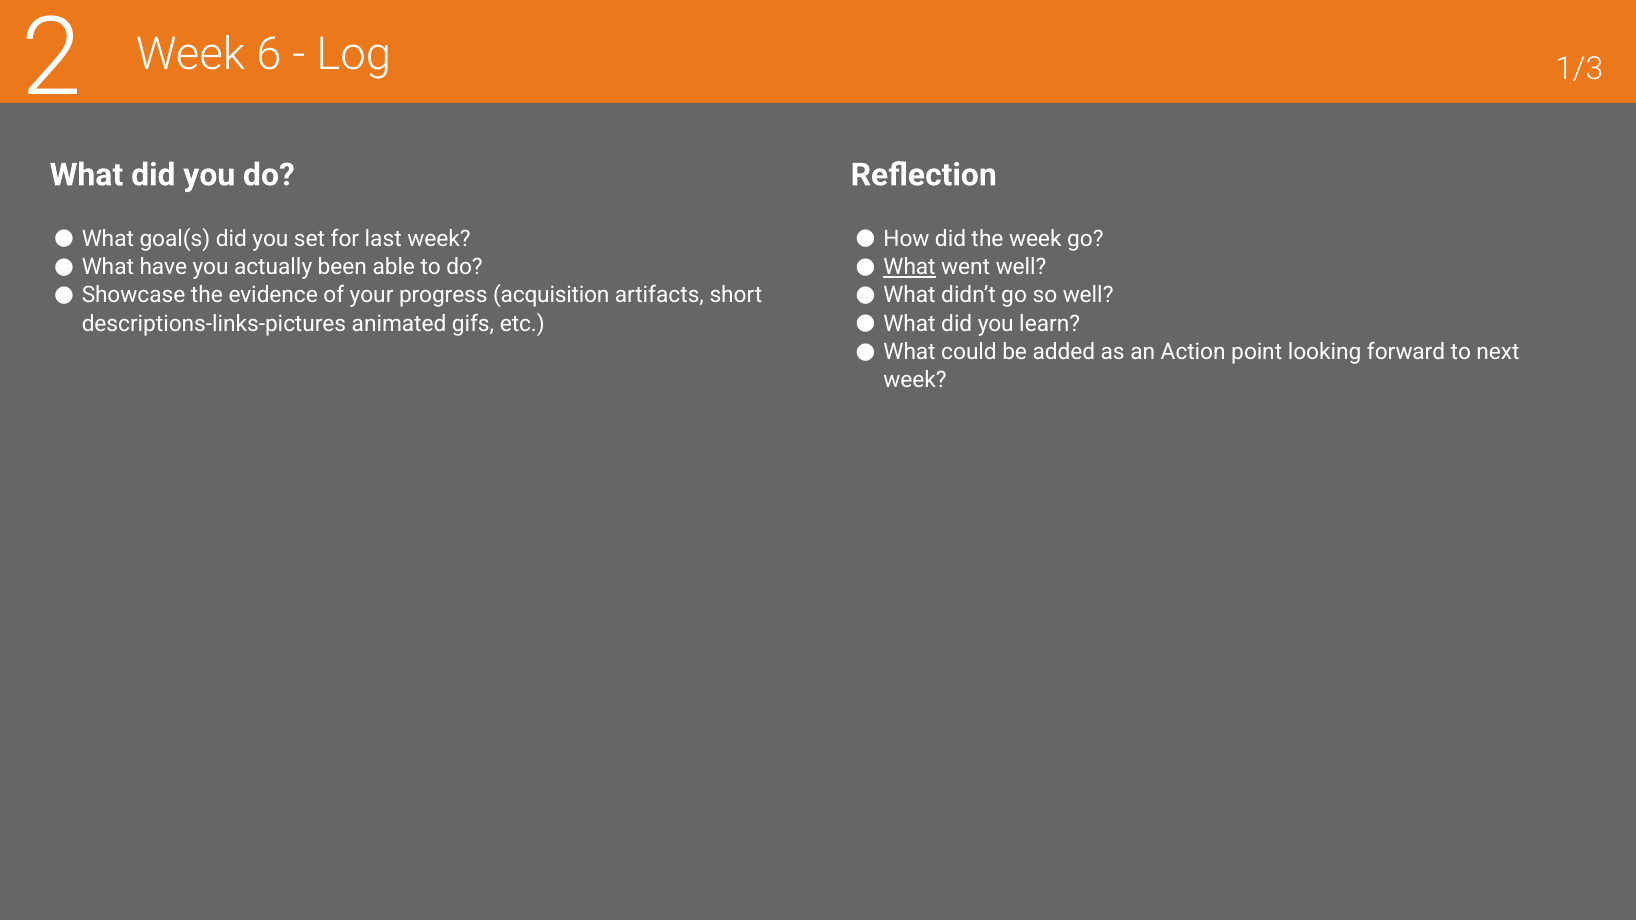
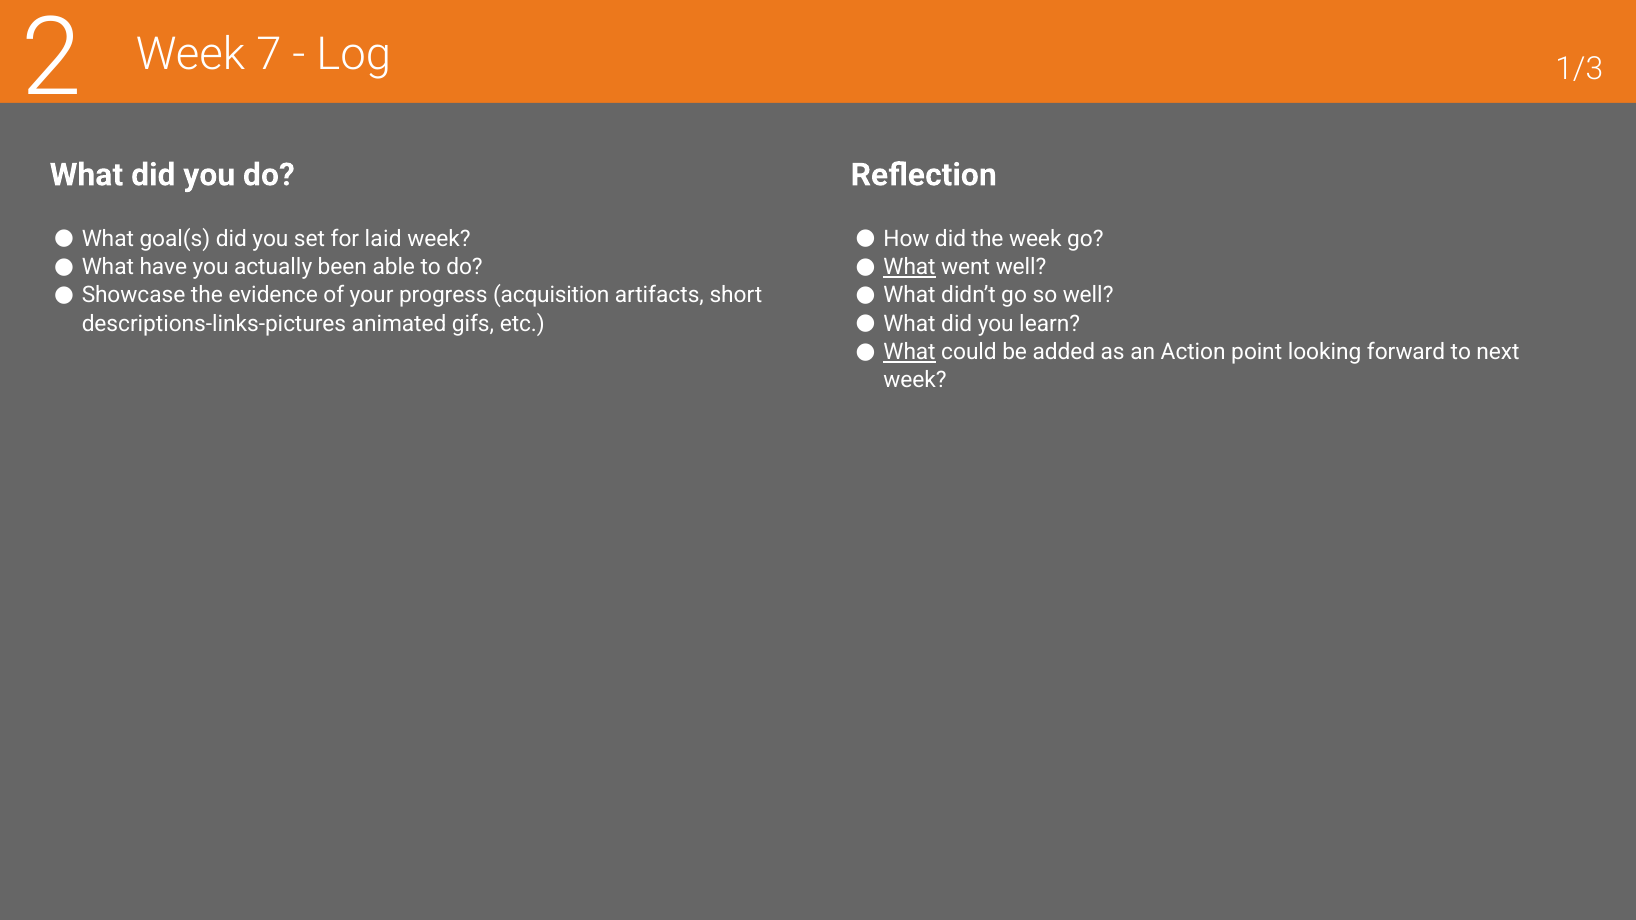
6: 6 -> 7
last: last -> laid
What at (910, 352) underline: none -> present
